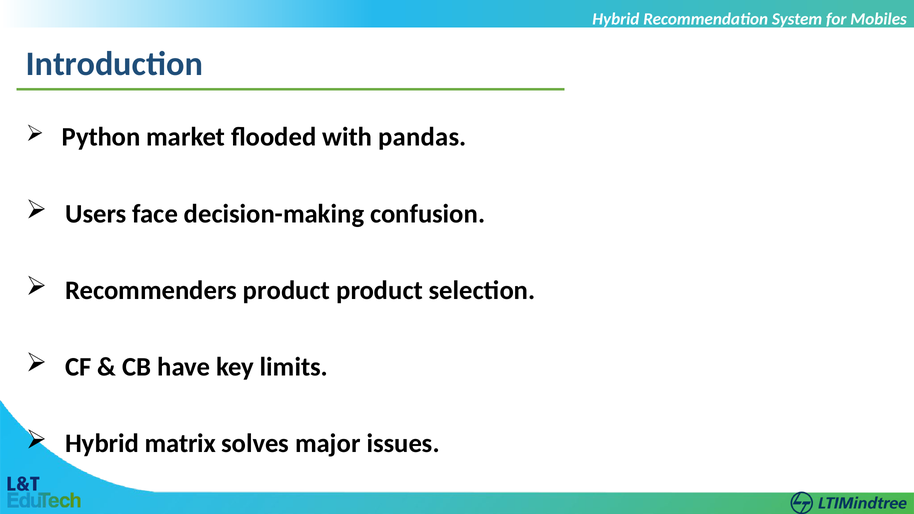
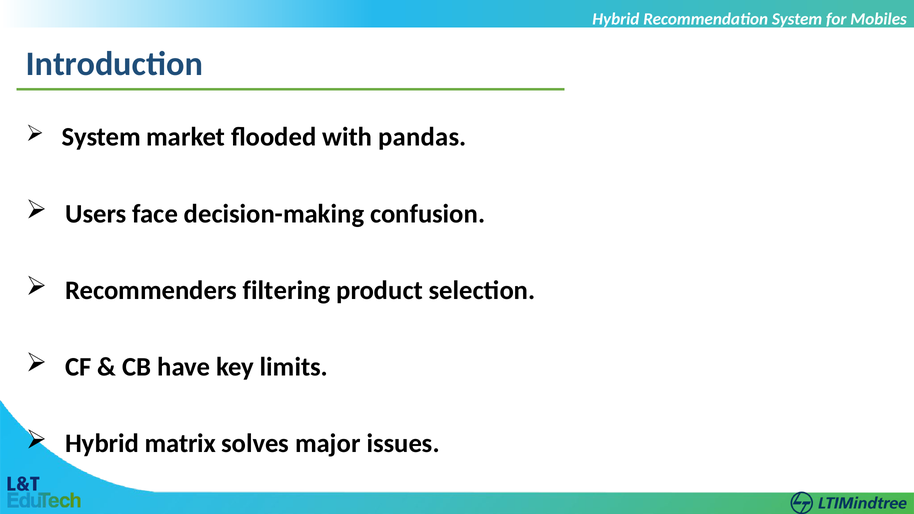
Python at (101, 137): Python -> System
Recommenders product: product -> filtering
